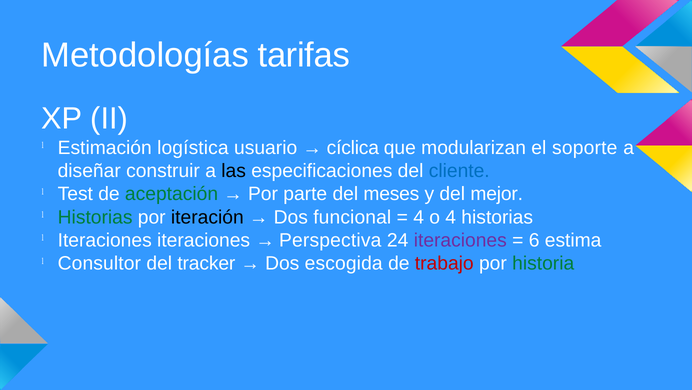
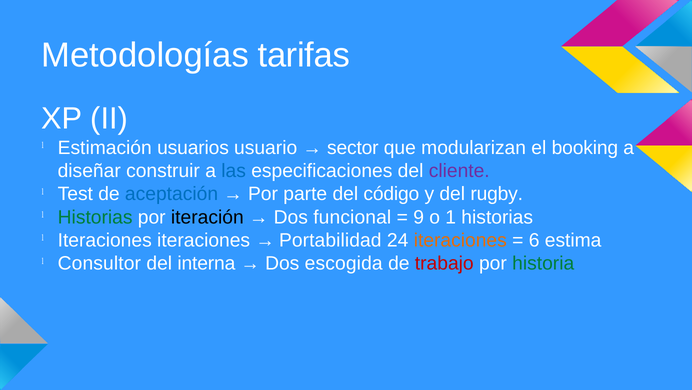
logística: logística -> usuarios
cíclica: cíclica -> sector
soporte: soporte -> booking
las colour: black -> blue
cliente colour: blue -> purple
aceptación colour: green -> blue
meses: meses -> código
mejor: mejor -> rugby
4 at (419, 217): 4 -> 9
o 4: 4 -> 1
Perspectiva: Perspectiva -> Portabilidad
iteraciones at (460, 240) colour: purple -> orange
tracker: tracker -> interna
